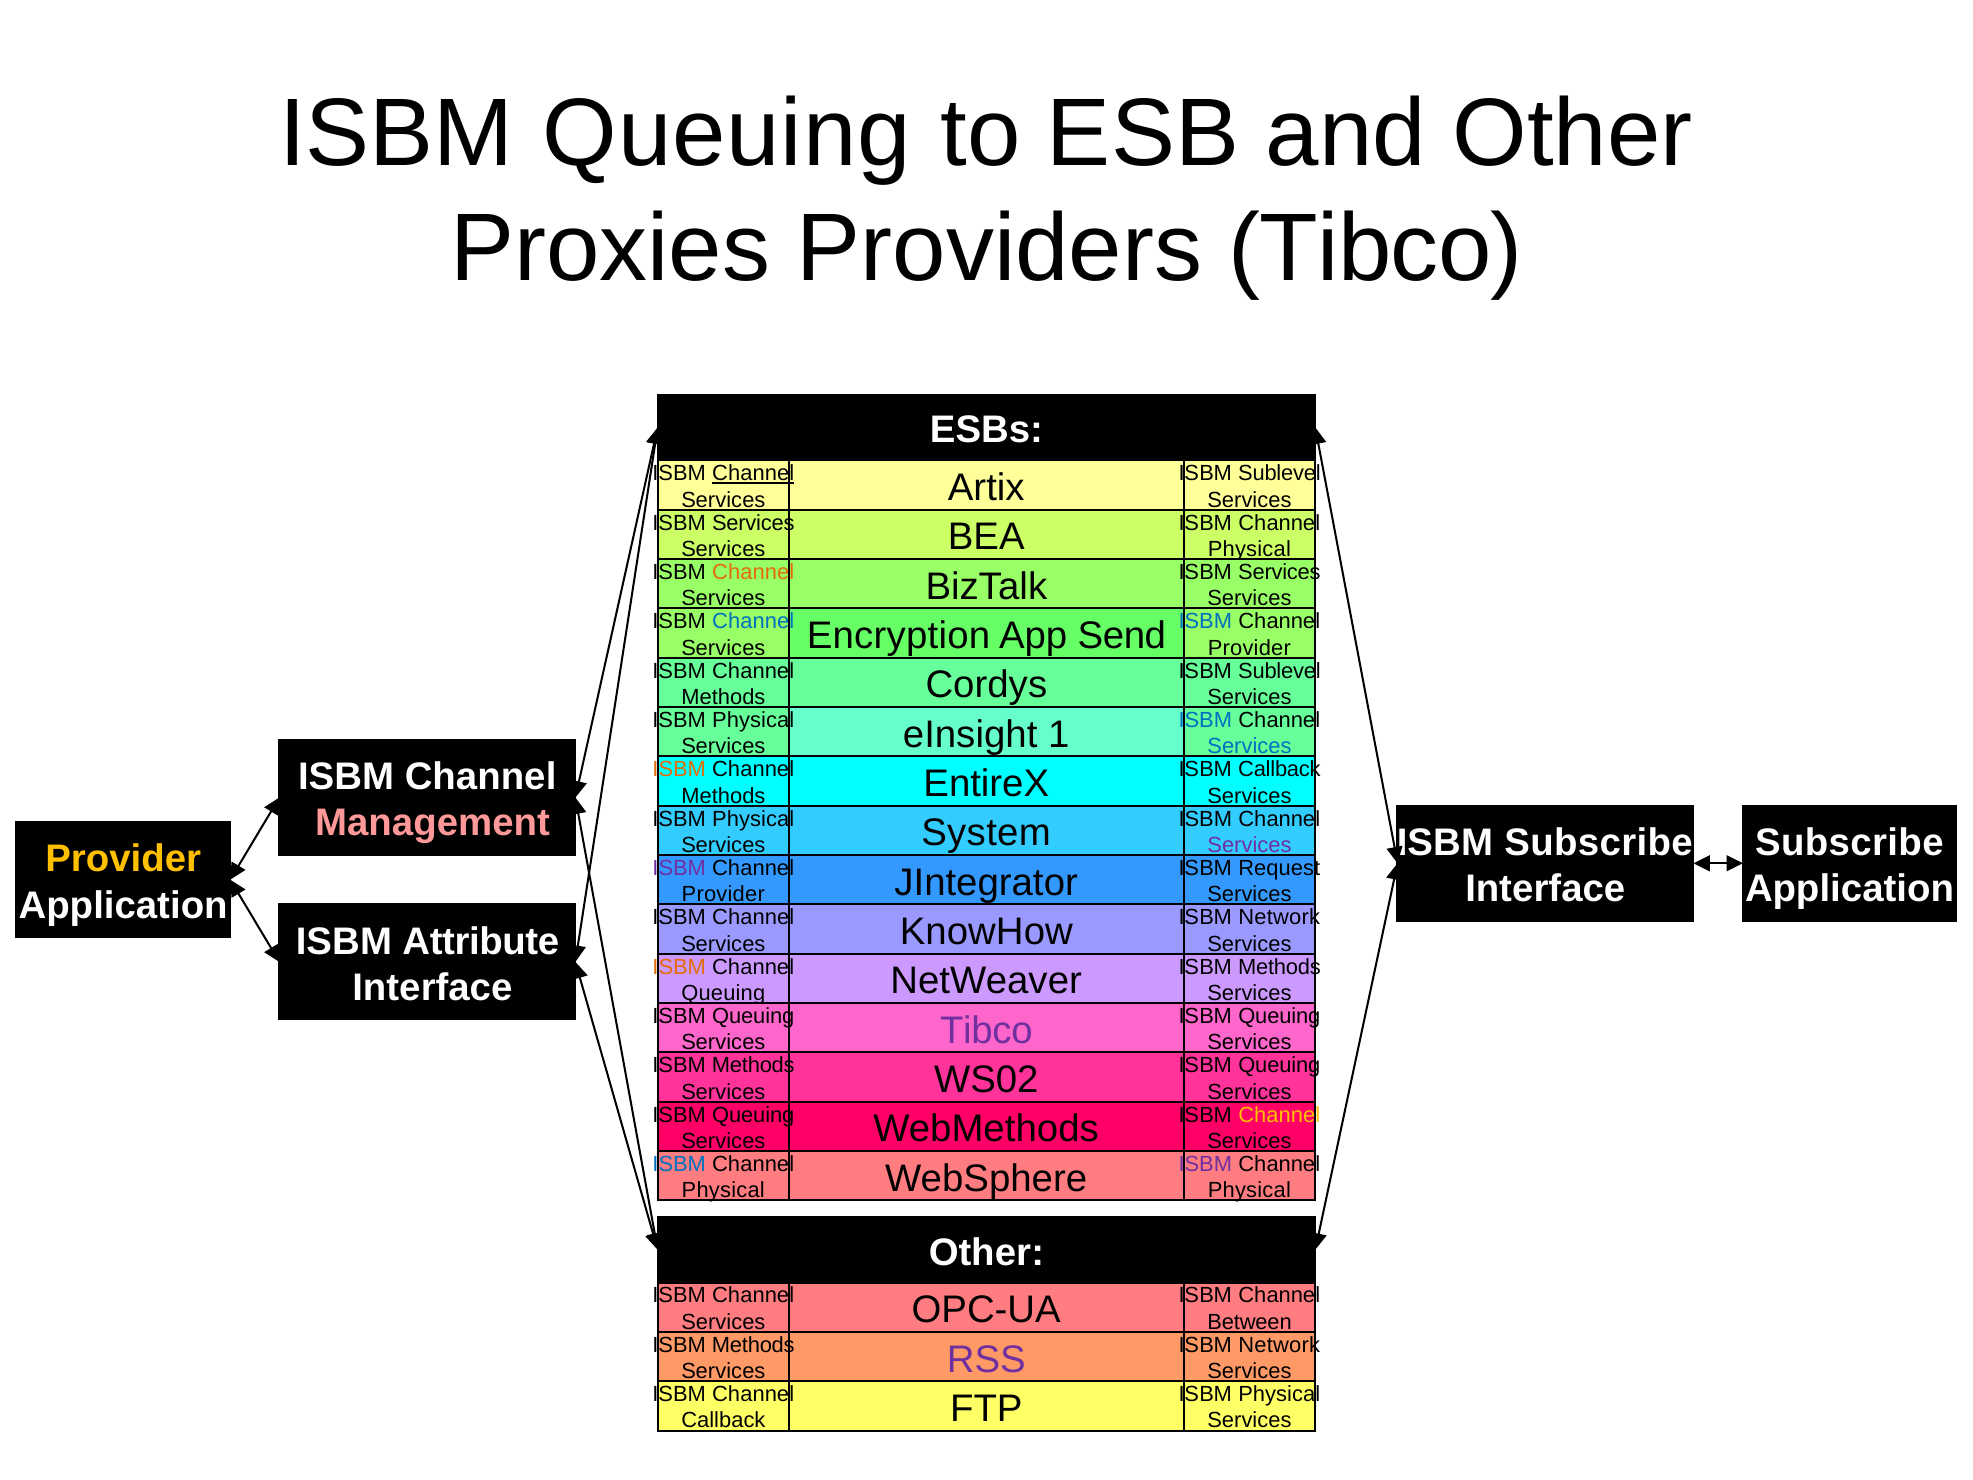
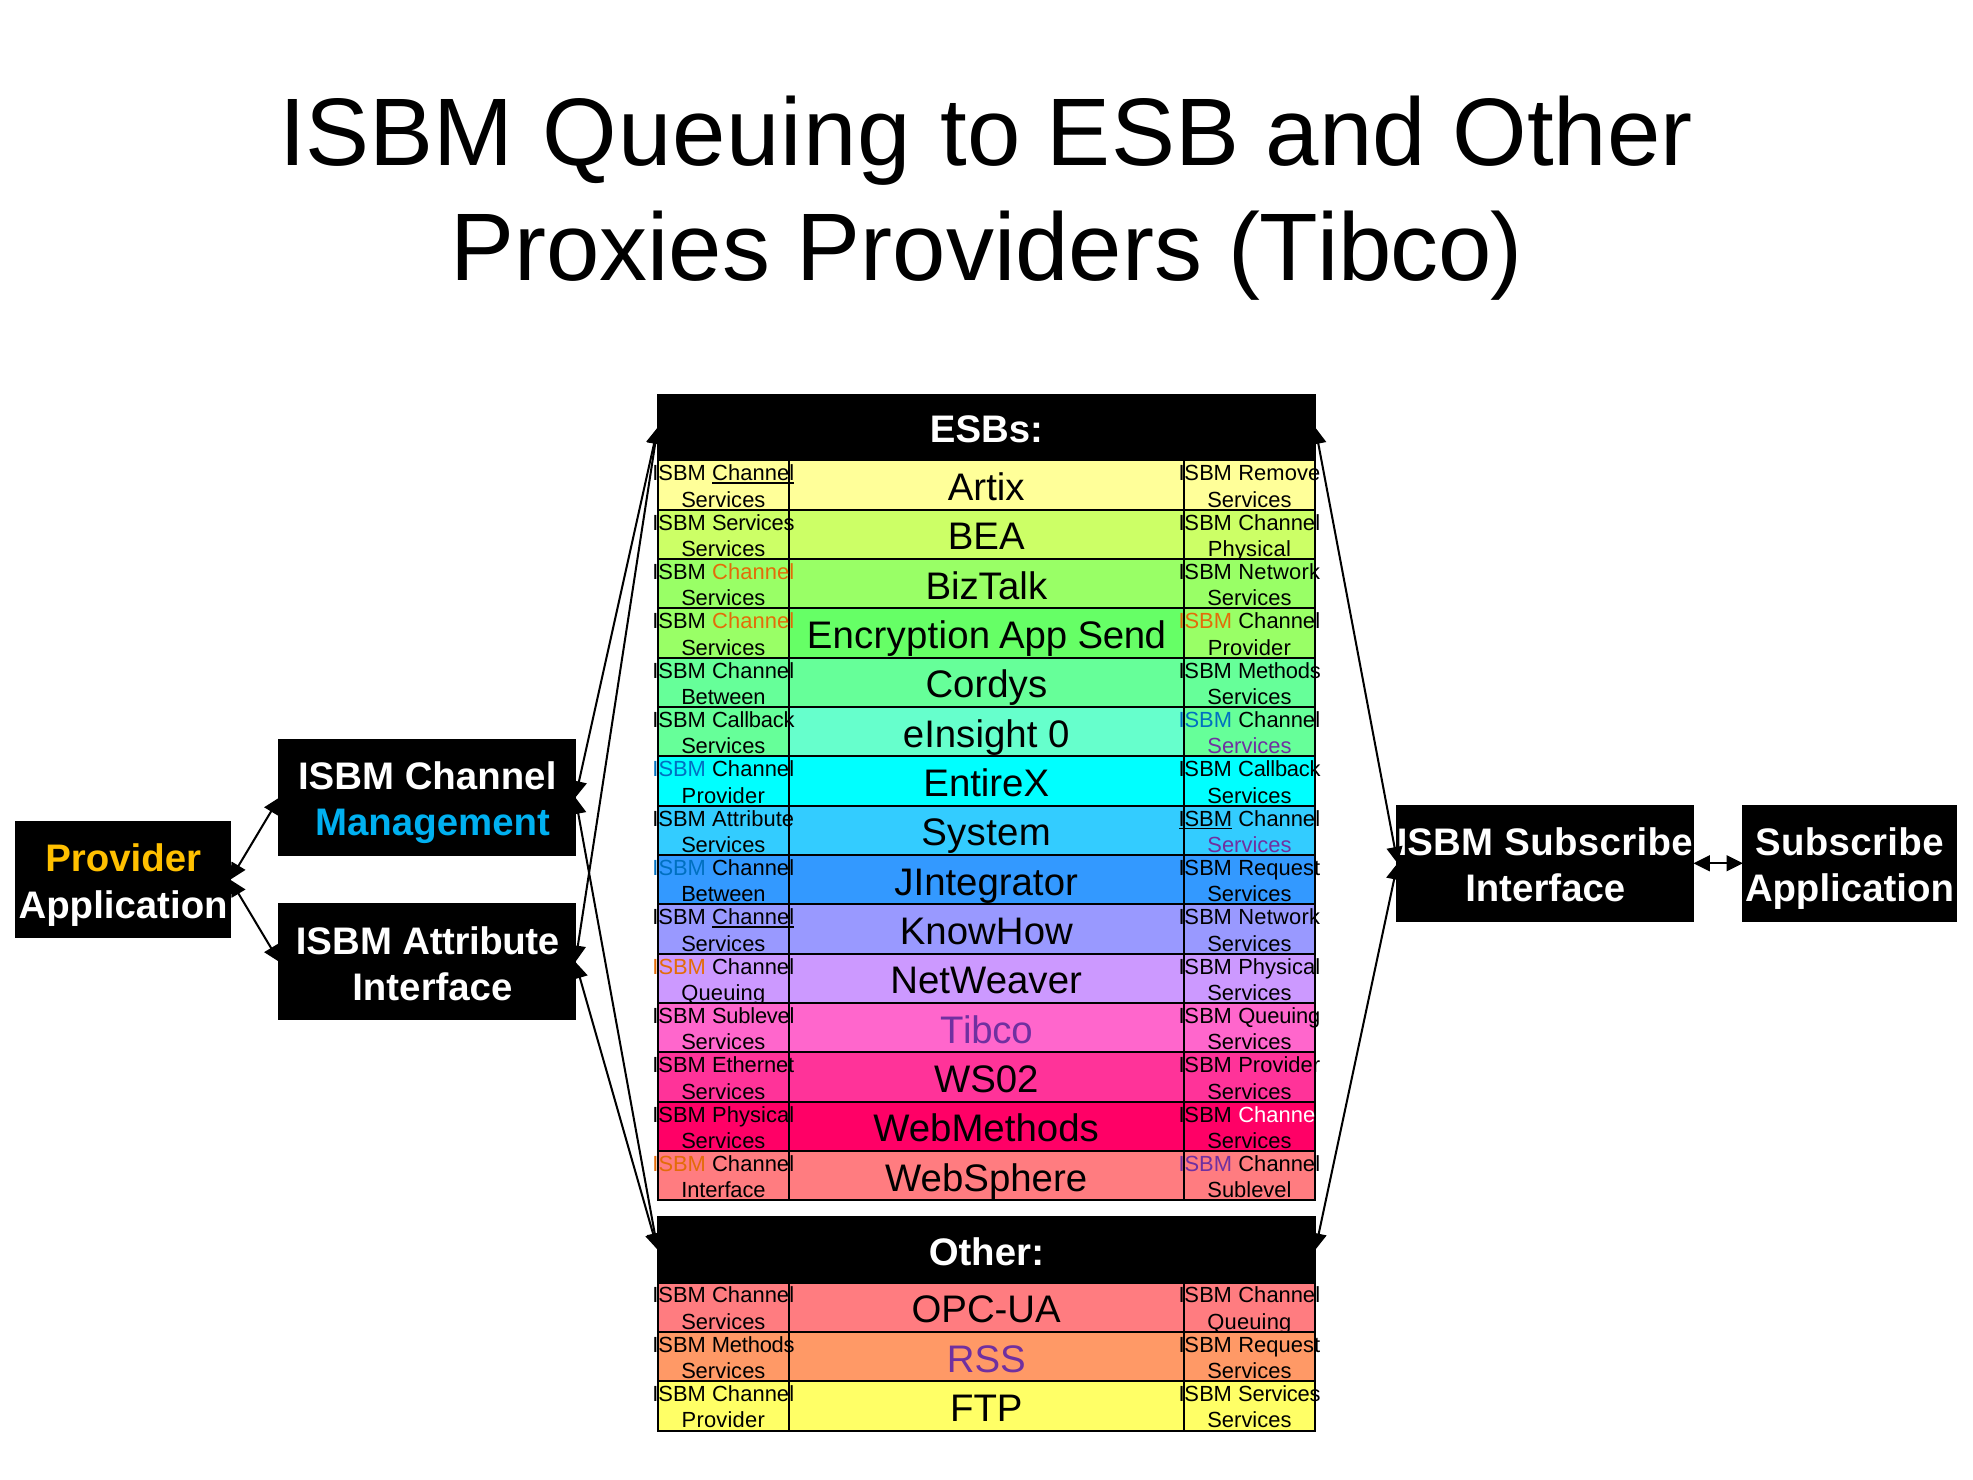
Sublevel at (1279, 473): Sublevel -> Remove
Services at (1279, 572): Services -> Network
Channel at (753, 621) colour: blue -> orange
ISBM at (1205, 621) colour: blue -> orange
Sublevel at (1279, 671): Sublevel -> Methods
Methods at (723, 697): Methods -> Between
Physical at (753, 720): Physical -> Callback
1: 1 -> 0
Services at (1249, 746) colour: blue -> purple
ISBM at (679, 769) colour: orange -> blue
Methods at (723, 796): Methods -> Provider
Management colour: pink -> light blue
Physical at (753, 819): Physical -> Attribute
ISBM at (1205, 819) underline: none -> present
ISBM at (679, 868) colour: purple -> blue
Provider at (723, 894): Provider -> Between
Channel at (753, 917) underline: none -> present
Methods at (1279, 967): Methods -> Physical
Queuing at (753, 1016): Queuing -> Sublevel
Methods at (753, 1065): Methods -> Ethernet
Queuing at (1279, 1065): Queuing -> Provider
Queuing at (753, 1115): Queuing -> Physical
Channel at (1279, 1115) colour: yellow -> white
ISBM at (679, 1164) colour: blue -> orange
Physical at (723, 1190): Physical -> Interface
Physical at (1249, 1190): Physical -> Sublevel
Between at (1250, 1322): Between -> Queuing
Network at (1279, 1345): Network -> Request
Physical at (1279, 1394): Physical -> Services
Callback at (723, 1420): Callback -> Provider
